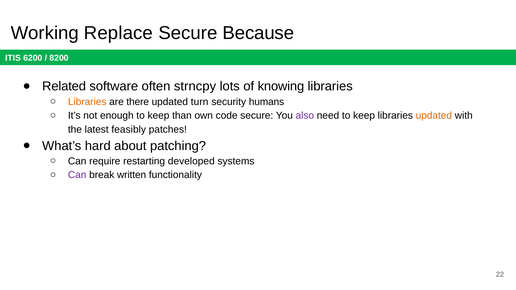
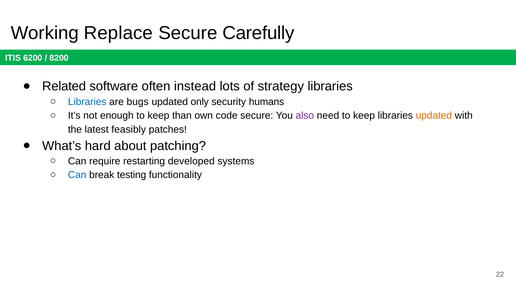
Because: Because -> Carefully
strncpy: strncpy -> instead
knowing: knowing -> strategy
Libraries at (87, 102) colour: orange -> blue
there: there -> bugs
turn: turn -> only
Can at (77, 175) colour: purple -> blue
written: written -> testing
